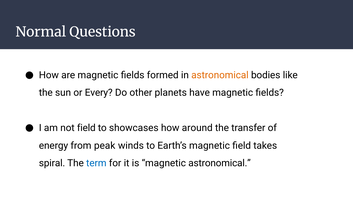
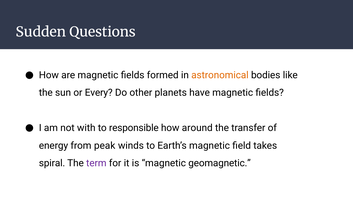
Normal: Normal -> Sudden
not field: field -> with
showcases: showcases -> responsible
term colour: blue -> purple
magnetic astronomical: astronomical -> geomagnetic
